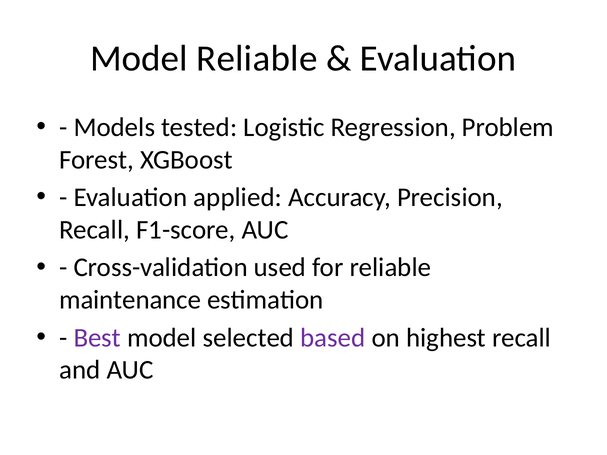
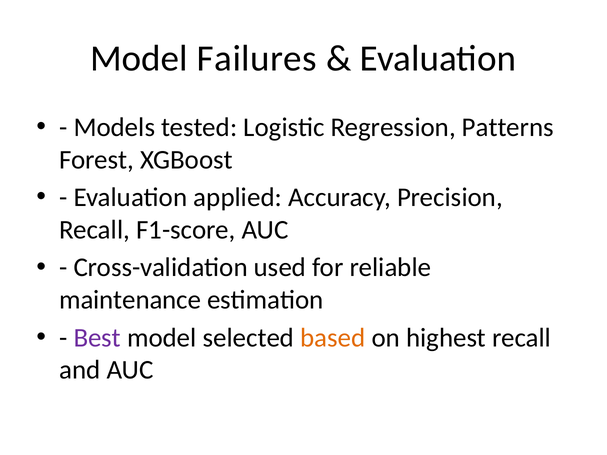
Model Reliable: Reliable -> Failures
Problem: Problem -> Patterns
based colour: purple -> orange
